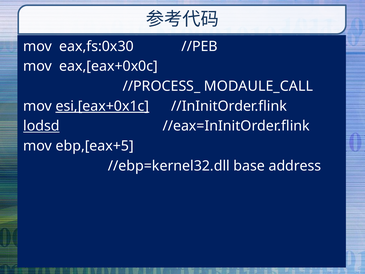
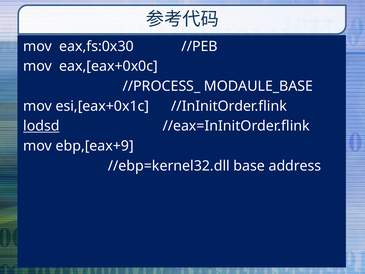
MODAULE_CALL: MODAULE_CALL -> MODAULE_BASE
esi,[eax+0x1c underline: present -> none
ebp,[eax+5: ebp,[eax+5 -> ebp,[eax+9
